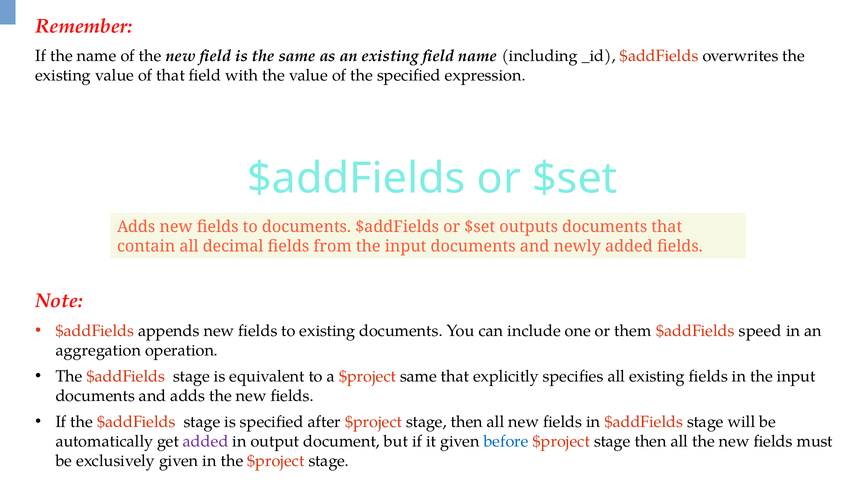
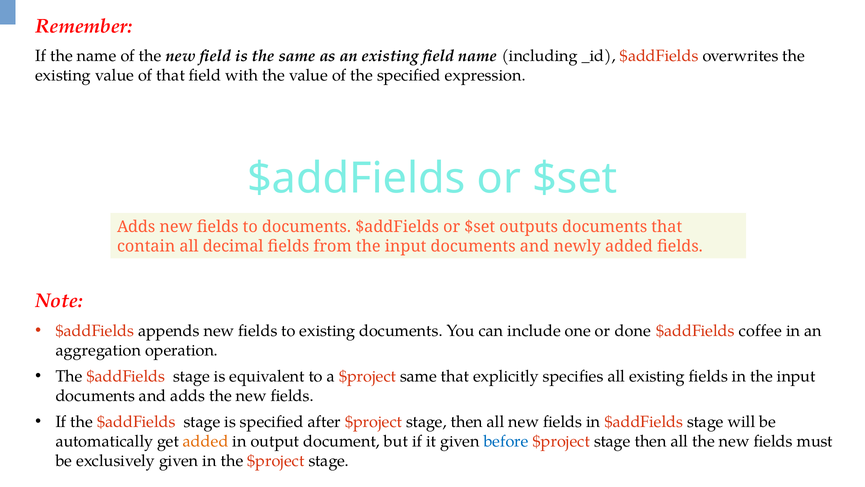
them: them -> done
speed: speed -> coffee
added at (206, 441) colour: purple -> orange
